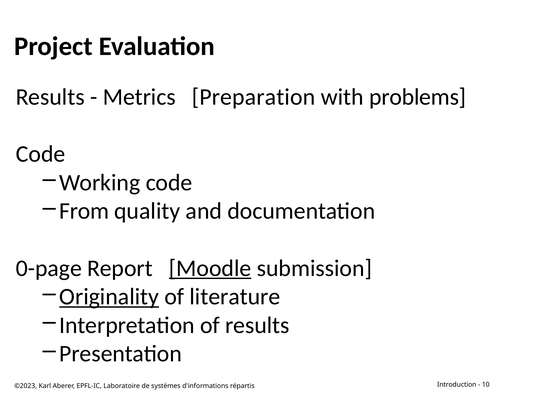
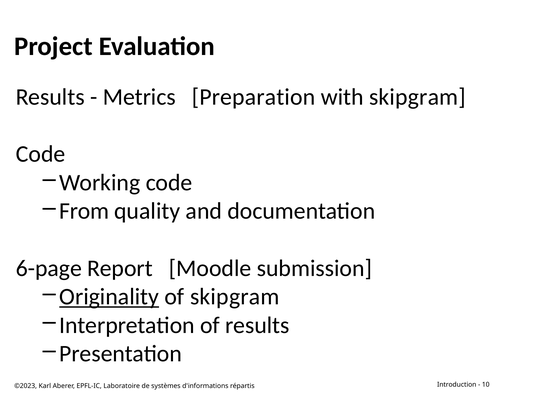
with problems: problems -> skipgram
0-page: 0-page -> 6-page
Moodle underline: present -> none
of literature: literature -> skipgram
